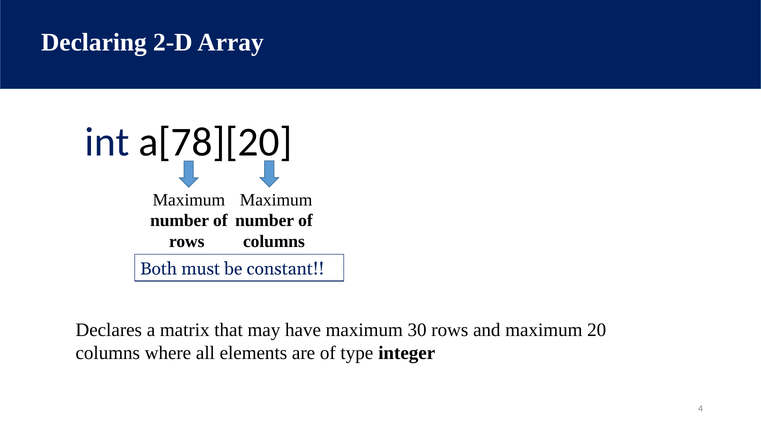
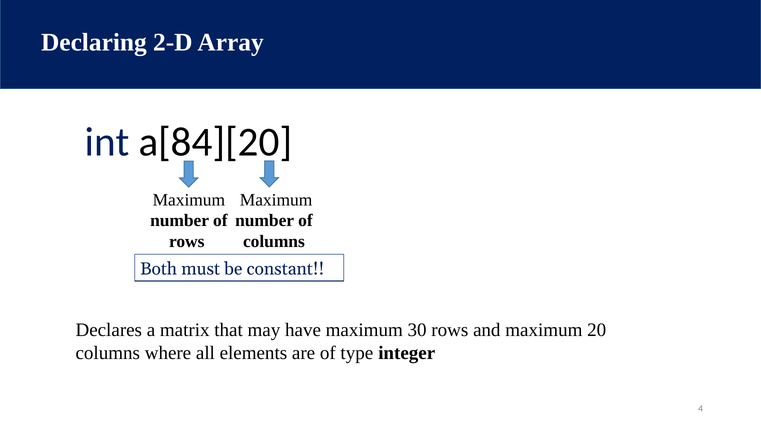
a[78][20: a[78][20 -> a[84][20
